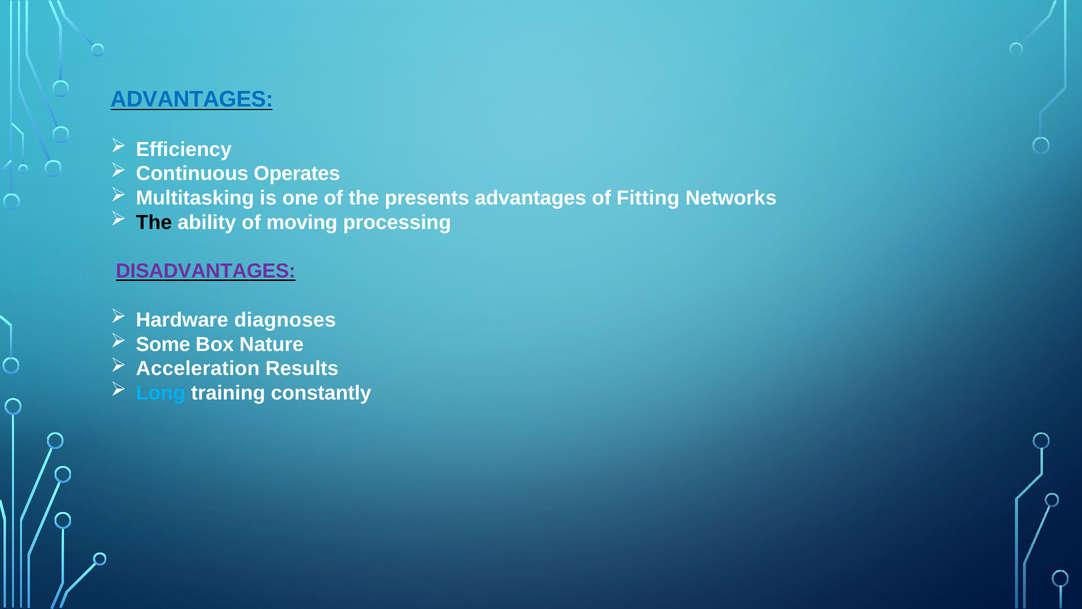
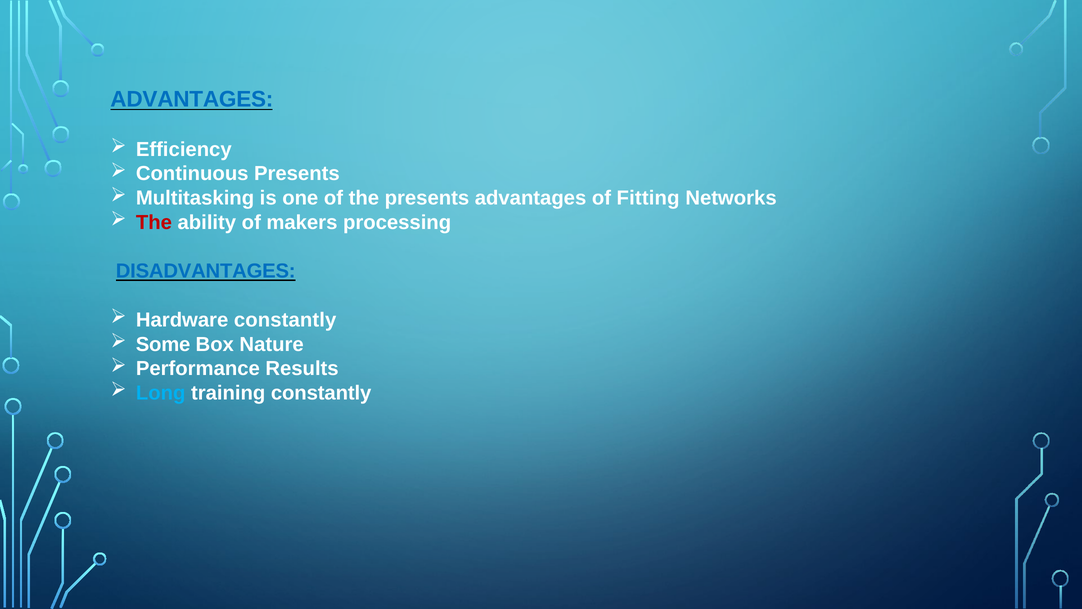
Continuous Operates: Operates -> Presents
The at (154, 222) colour: black -> red
moving: moving -> makers
DISADVANTAGES colour: purple -> blue
Hardware diagnoses: diagnoses -> constantly
Acceleration: Acceleration -> Performance
